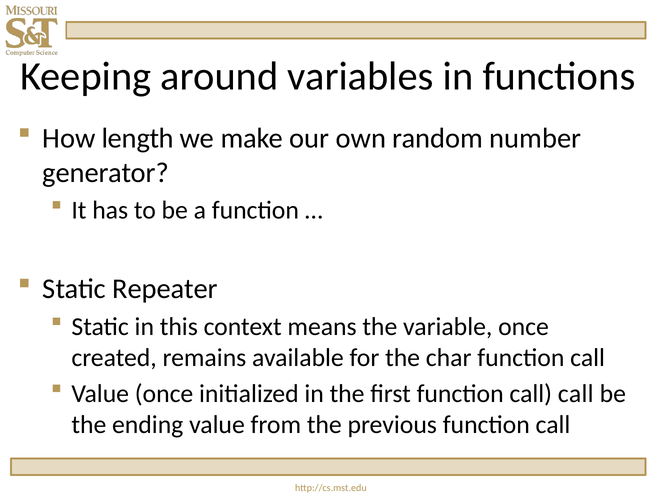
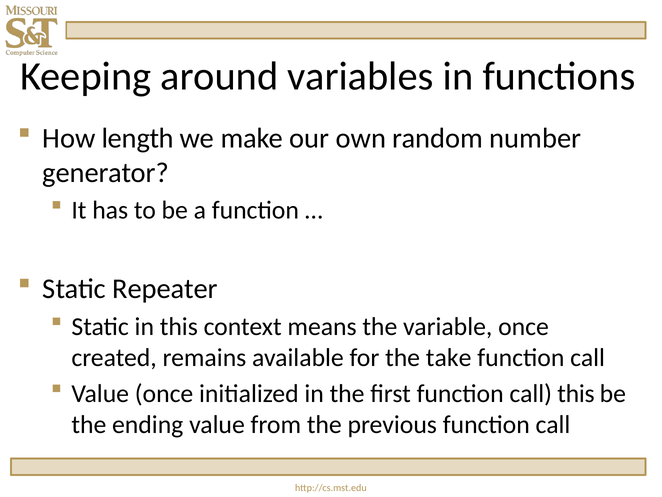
char: char -> take
call call: call -> this
